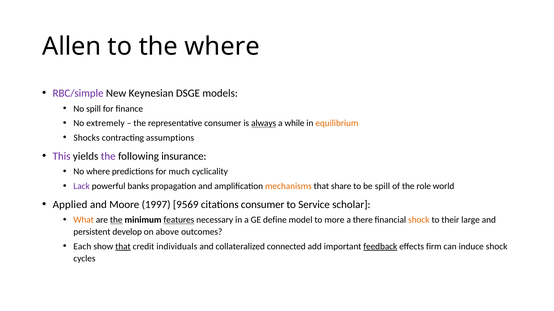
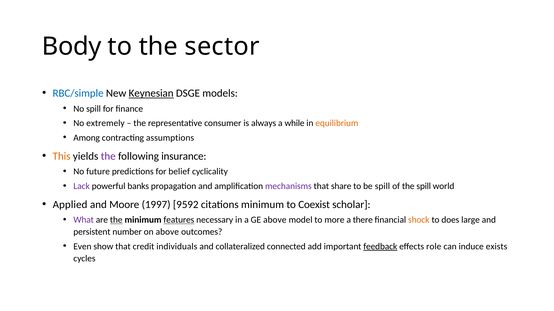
Allen: Allen -> Body
the where: where -> sector
RBC/simple colour: purple -> blue
Keynesian underline: none -> present
always underline: present -> none
Shocks: Shocks -> Among
This colour: purple -> orange
No where: where -> future
much: much -> belief
mechanisms colour: orange -> purple
the role: role -> spill
9569: 9569 -> 9592
citations consumer: consumer -> minimum
Service: Service -> Coexist
What colour: orange -> purple
GE define: define -> above
their: their -> does
develop: develop -> number
Each: Each -> Even
that at (123, 247) underline: present -> none
firm: firm -> role
induce shock: shock -> exists
